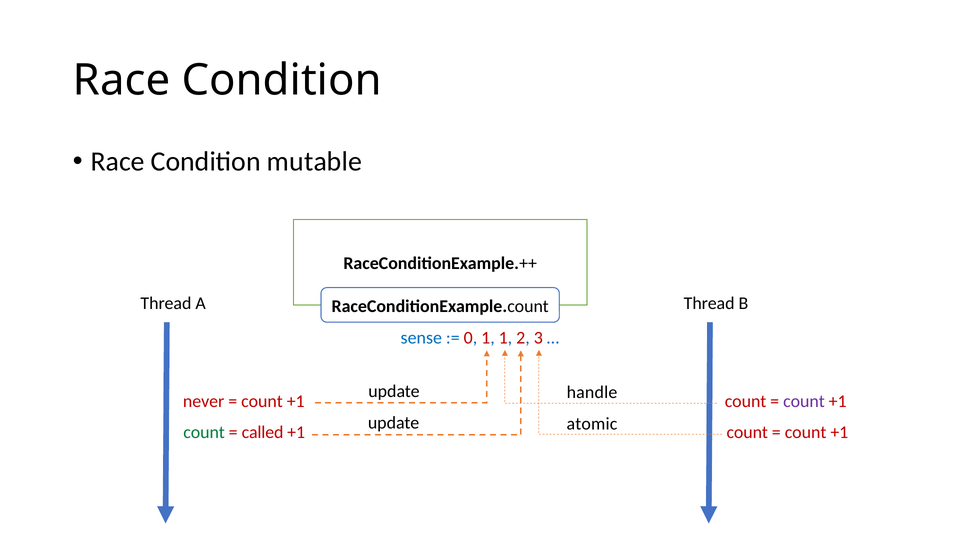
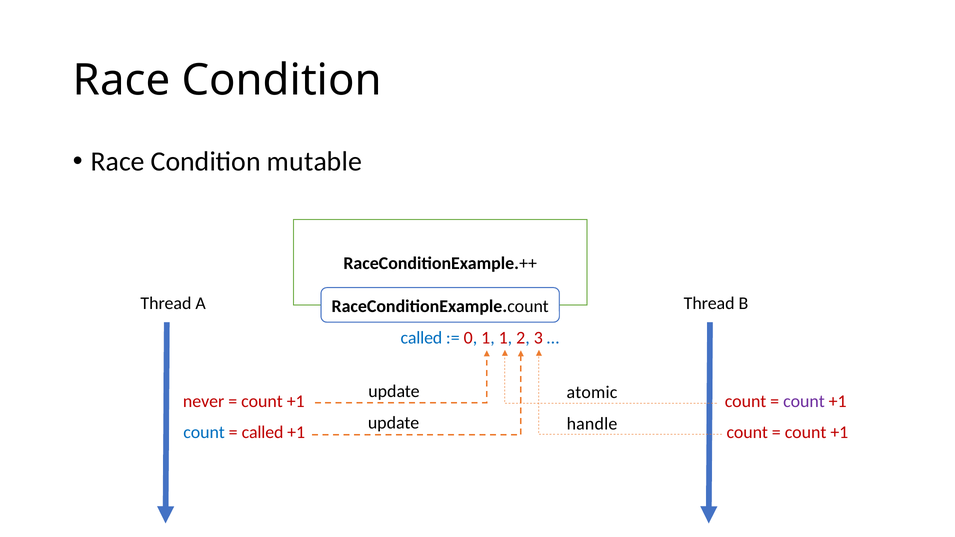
sense at (421, 338): sense -> called
handle: handle -> atomic
atomic: atomic -> handle
count at (204, 432) colour: green -> blue
